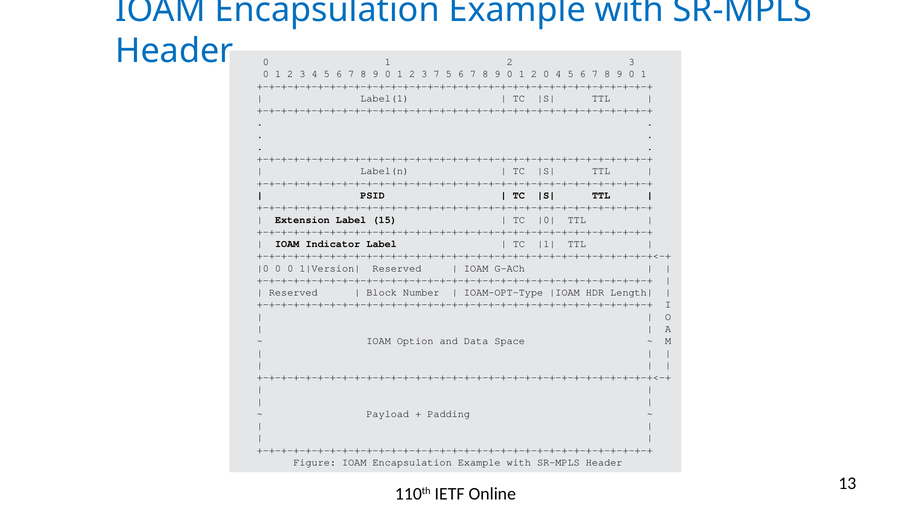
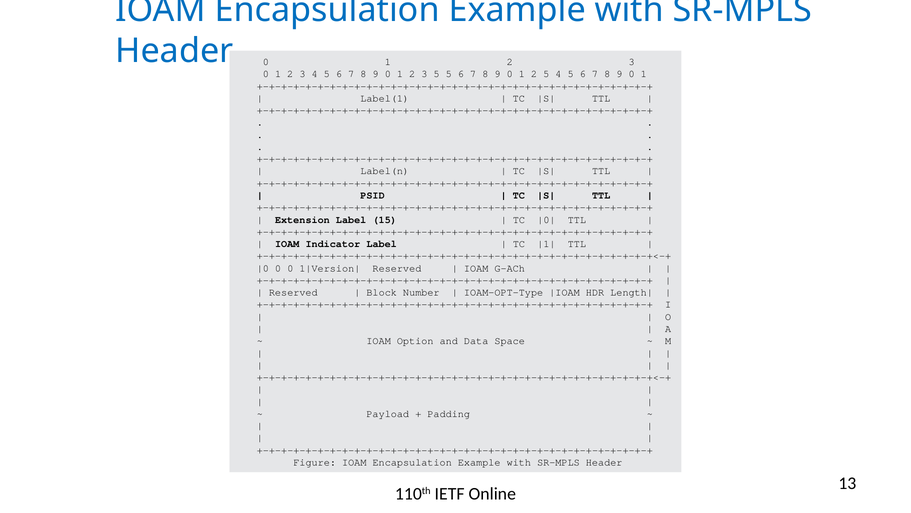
3 7: 7 -> 5
2 0: 0 -> 5
